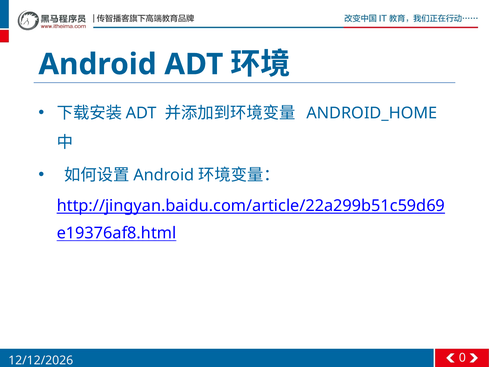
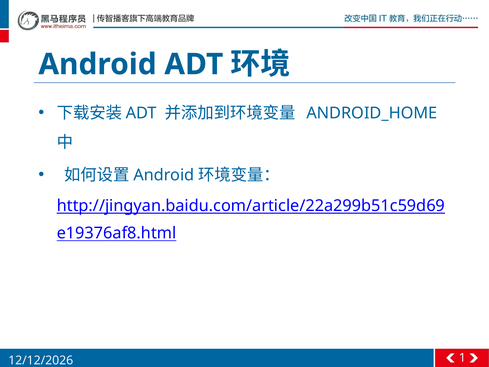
0: 0 -> 1
